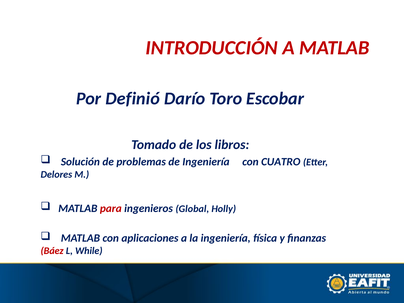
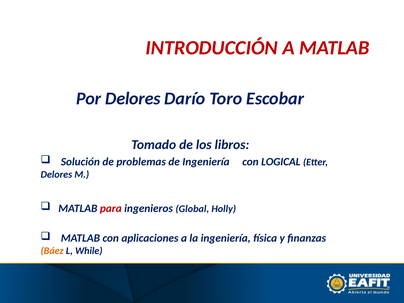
Por Definió: Definió -> Delores
CUATRO: CUATRO -> LOGICAL
Báez colour: red -> orange
